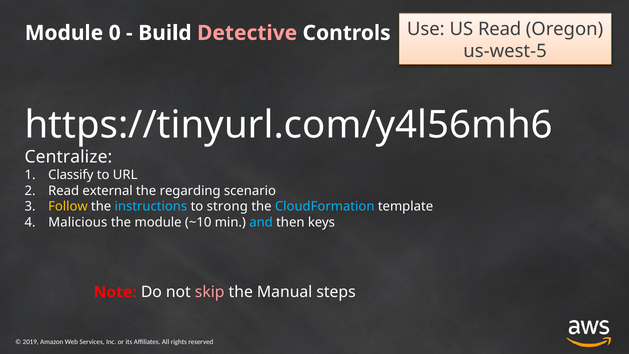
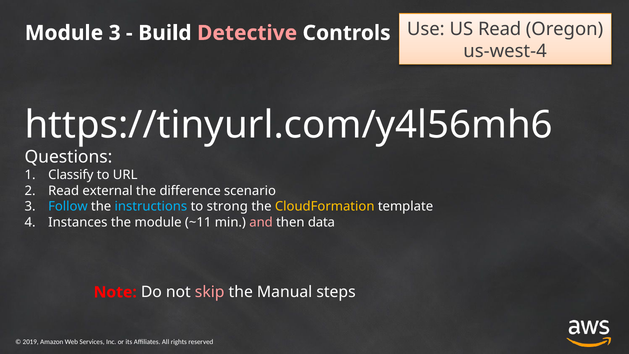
Module 0: 0 -> 3
us-west-5: us-west-5 -> us-west-4
Centralize: Centralize -> Questions
regarding: regarding -> difference
Follow colour: yellow -> light blue
CloudFormation colour: light blue -> yellow
Malicious: Malicious -> Instances
~10: ~10 -> ~11
and colour: light blue -> pink
keys: keys -> data
